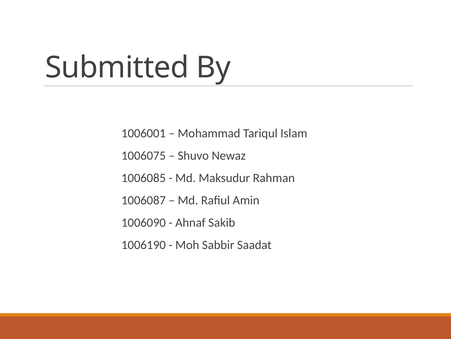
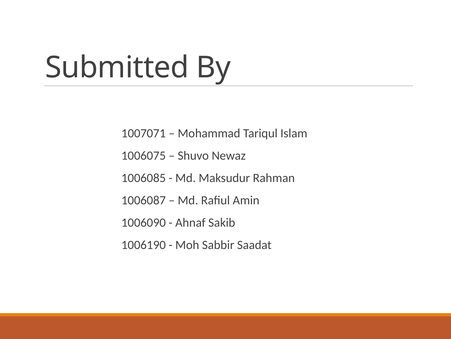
1006001: 1006001 -> 1007071
